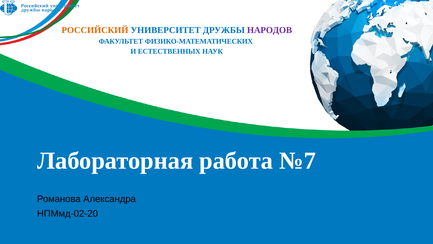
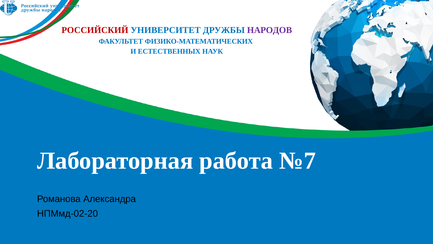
РОССИЙСКИЙ colour: orange -> red
